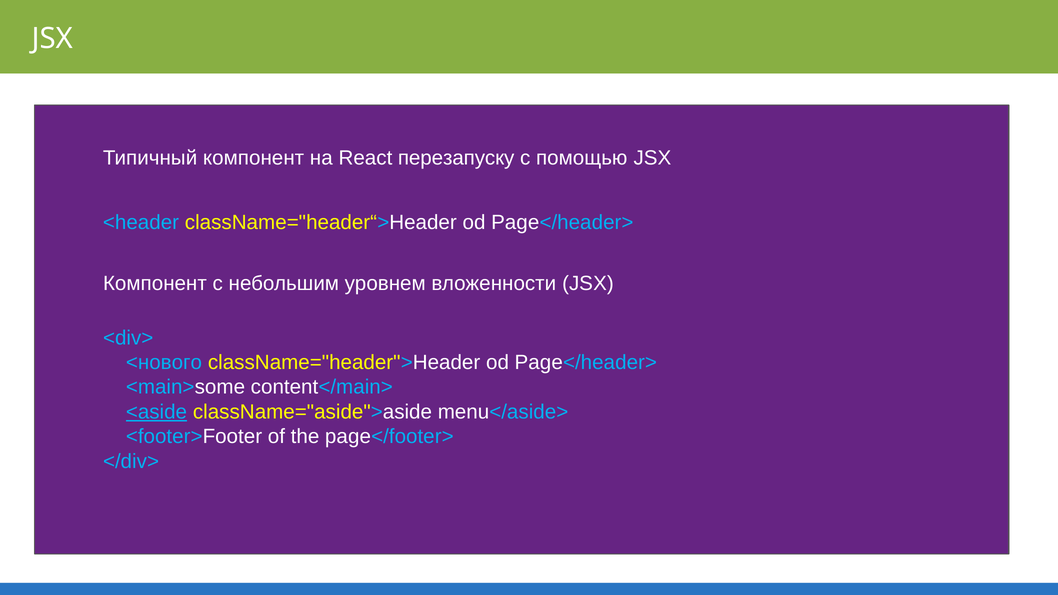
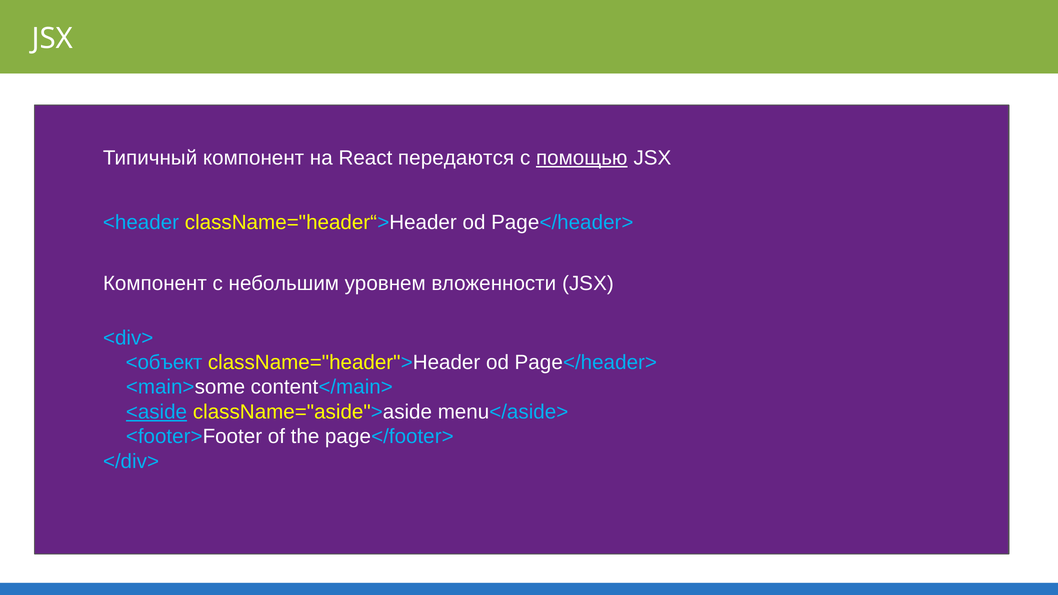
перезапуску: перезапуску -> передаются
помощью underline: none -> present
<нового: <нового -> <объект
